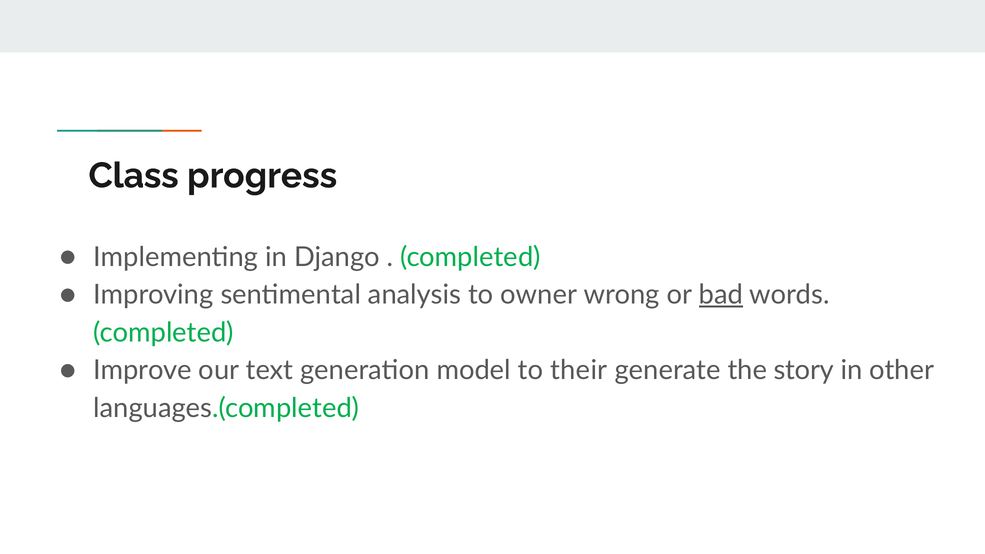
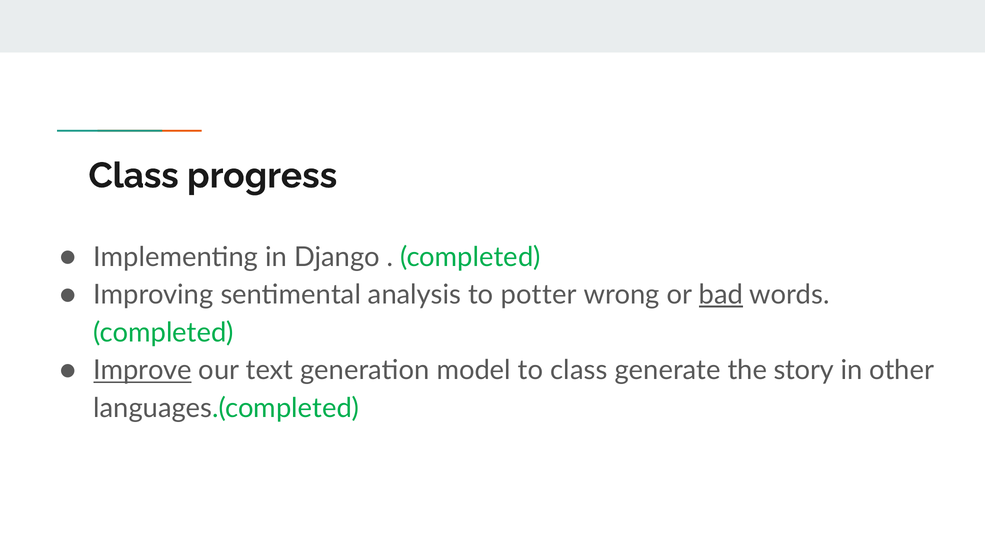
owner: owner -> potter
Improve underline: none -> present
to their: their -> class
